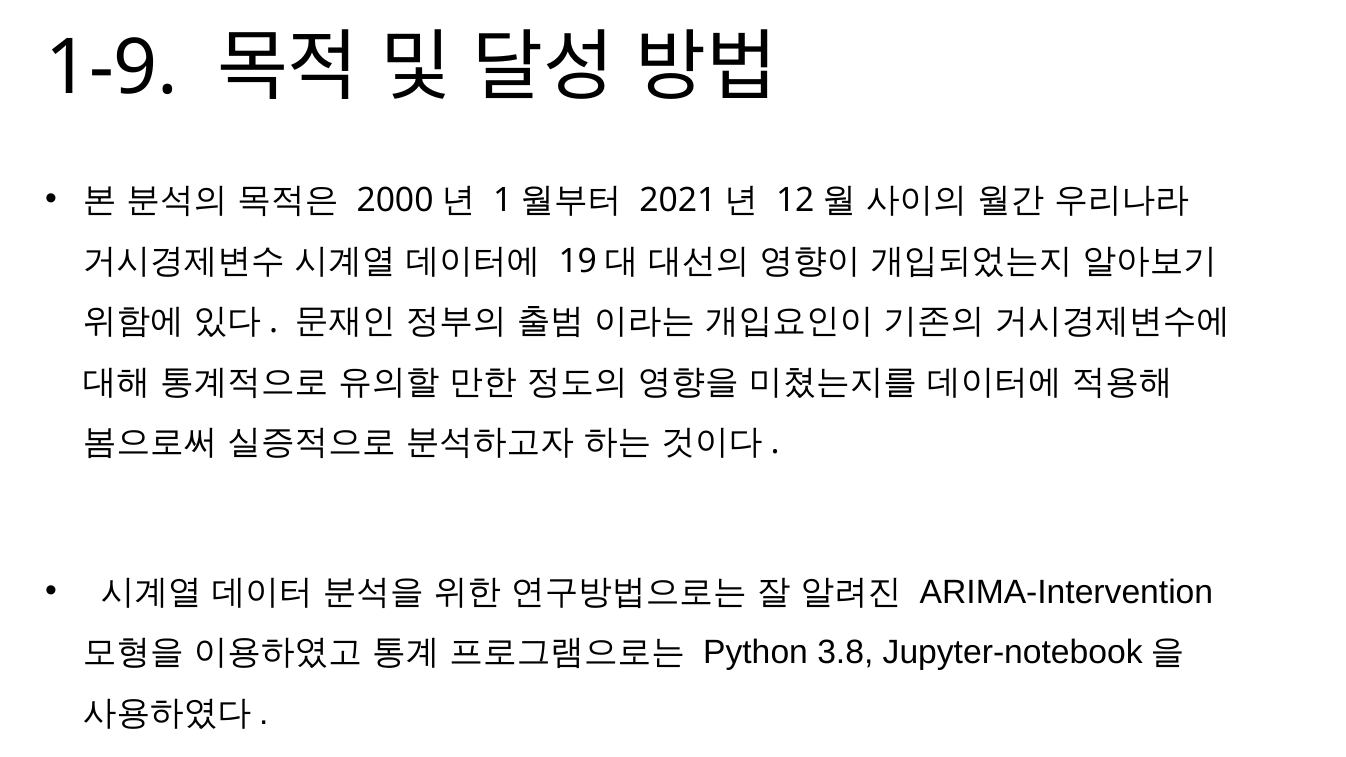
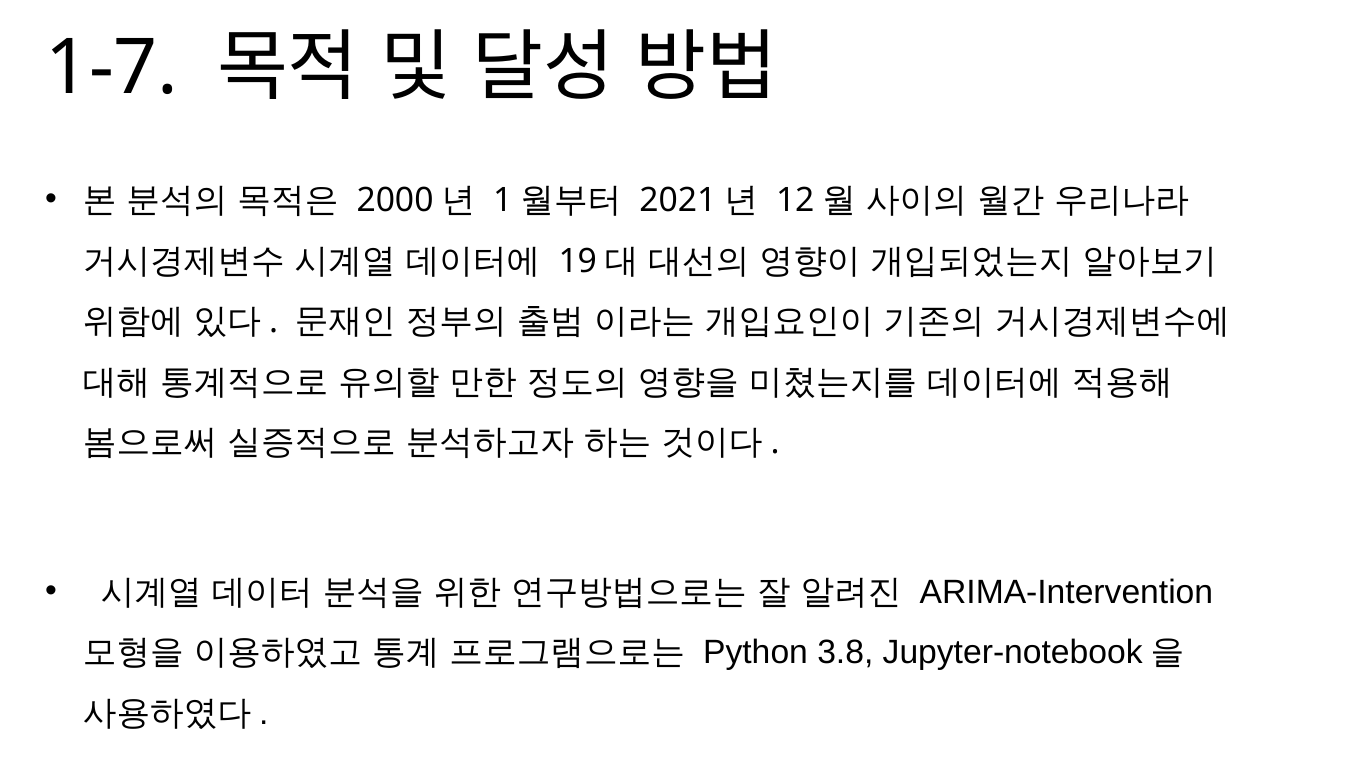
1-9: 1-9 -> 1-7
